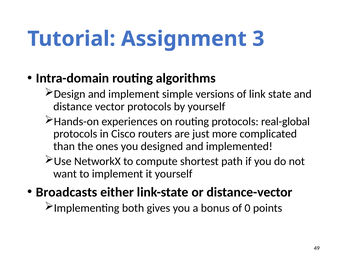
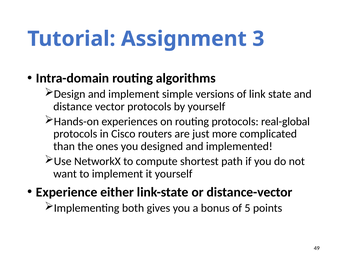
Broadcasts: Broadcasts -> Experience
0: 0 -> 5
